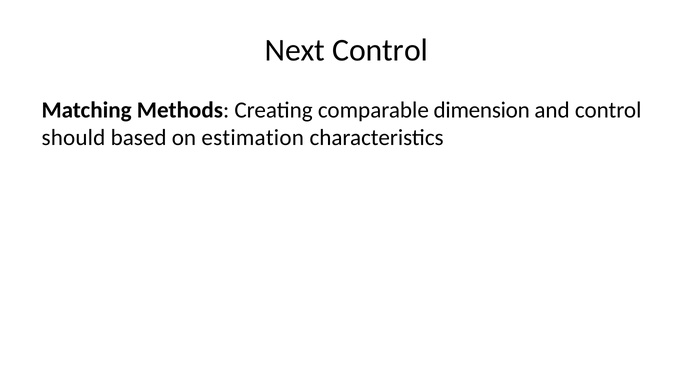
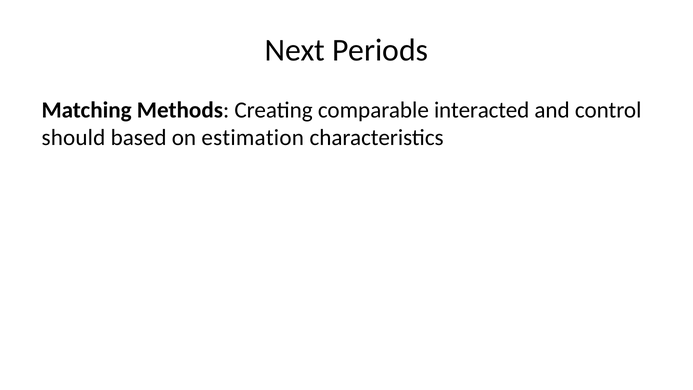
Next Control: Control -> Periods
dimension: dimension -> interacted
